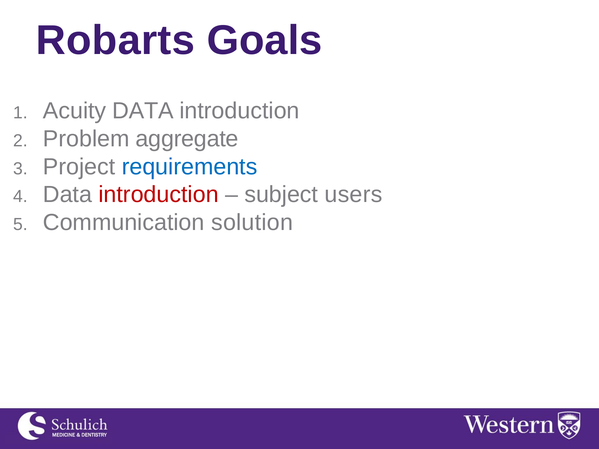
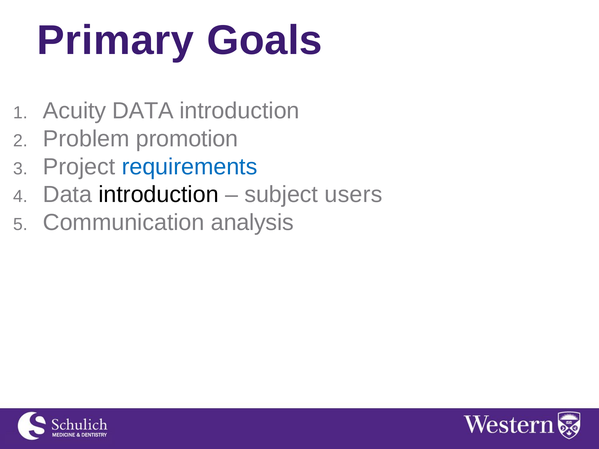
Robarts: Robarts -> Primary
aggregate: aggregate -> promotion
introduction at (159, 195) colour: red -> black
solution: solution -> analysis
